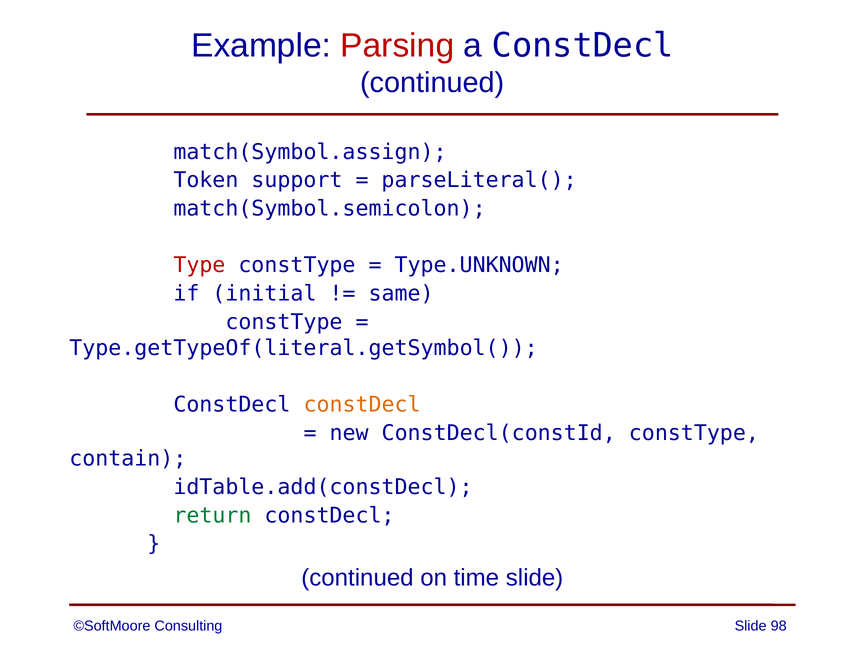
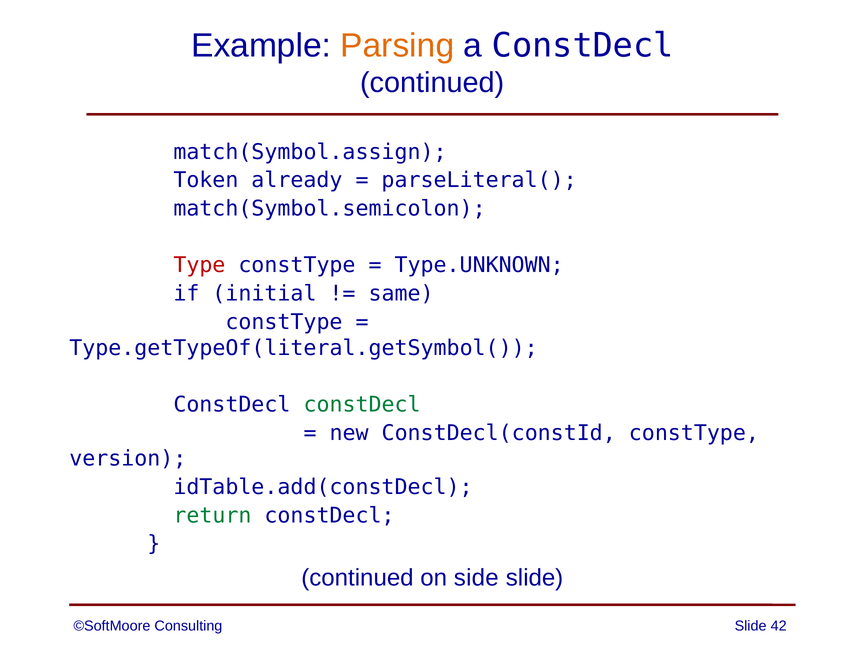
Parsing colour: red -> orange
support: support -> already
constDecl at (362, 405) colour: orange -> green
contain: contain -> version
time: time -> side
98: 98 -> 42
